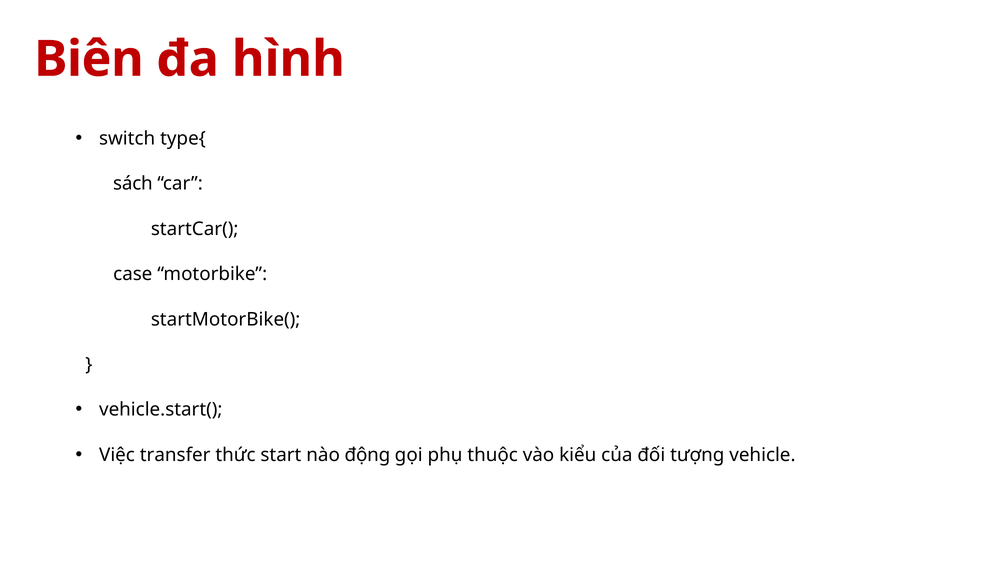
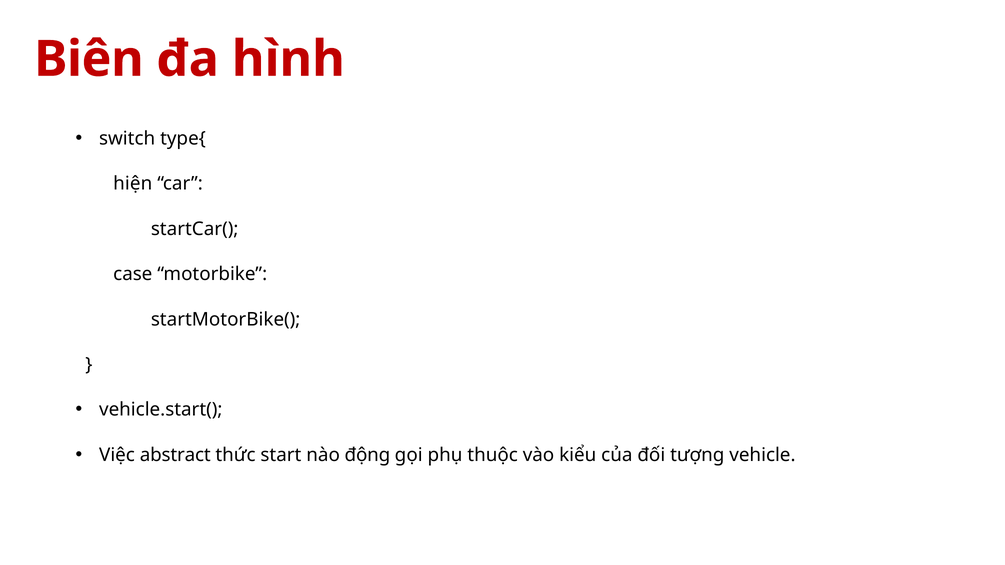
sách: sách -> hiện
transfer: transfer -> abstract
